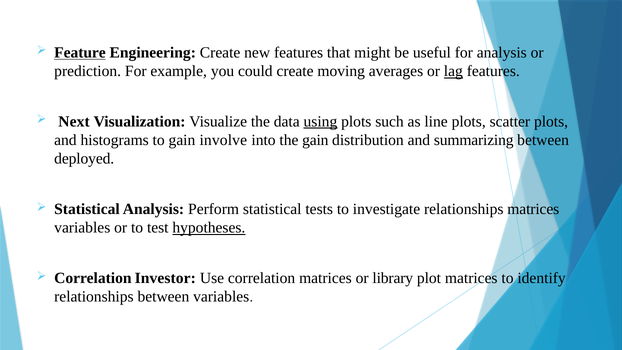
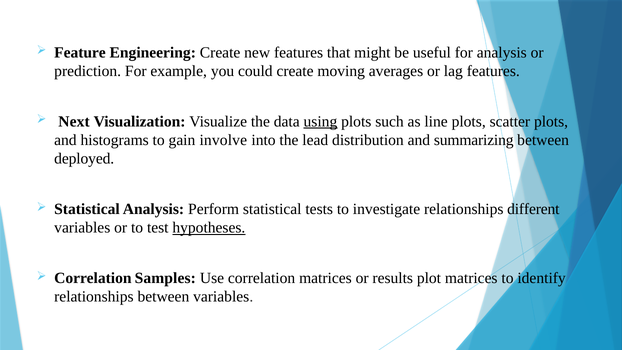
Feature underline: present -> none
lag underline: present -> none
the gain: gain -> lead
relationships matrices: matrices -> different
Investor: Investor -> Samples
library: library -> results
